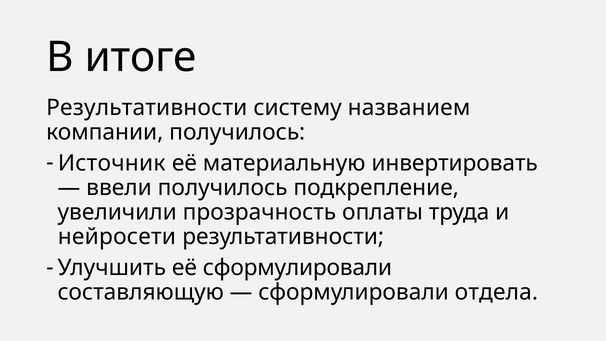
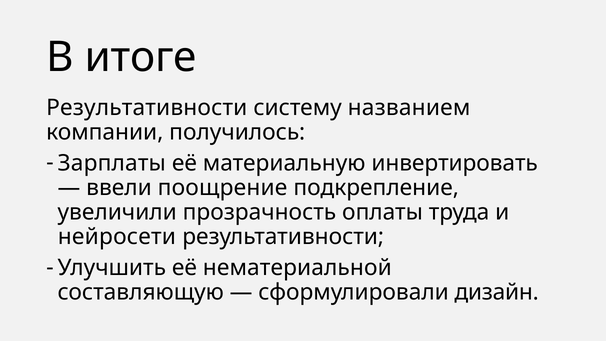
Источник: Источник -> Зарплаты
ввели получилось: получилось -> поощрение
её сформулировали: сформулировали -> нематериальной
отдела: отдела -> дизайн
